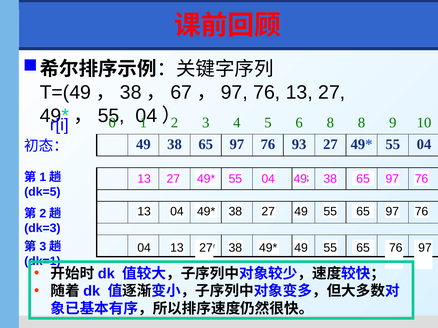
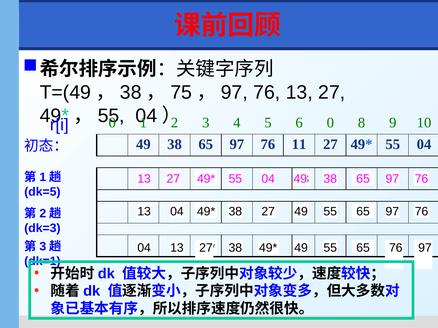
67: 67 -> 75
6 8: 8 -> 0
93: 93 -> 11
